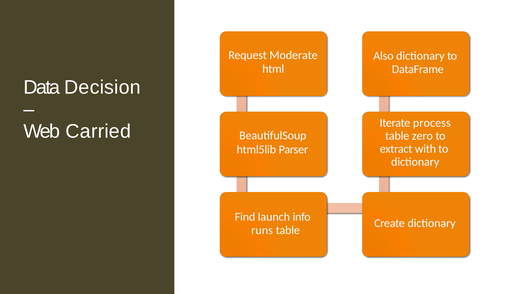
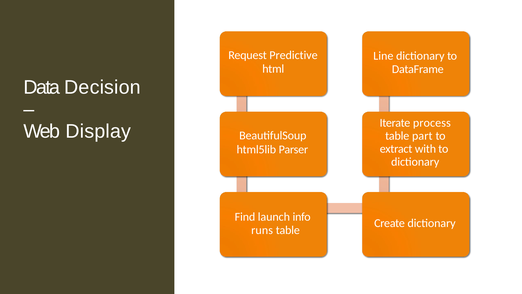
Moderate: Moderate -> Predictive
Also: Also -> Line
Carried: Carried -> Display
zero: zero -> part
